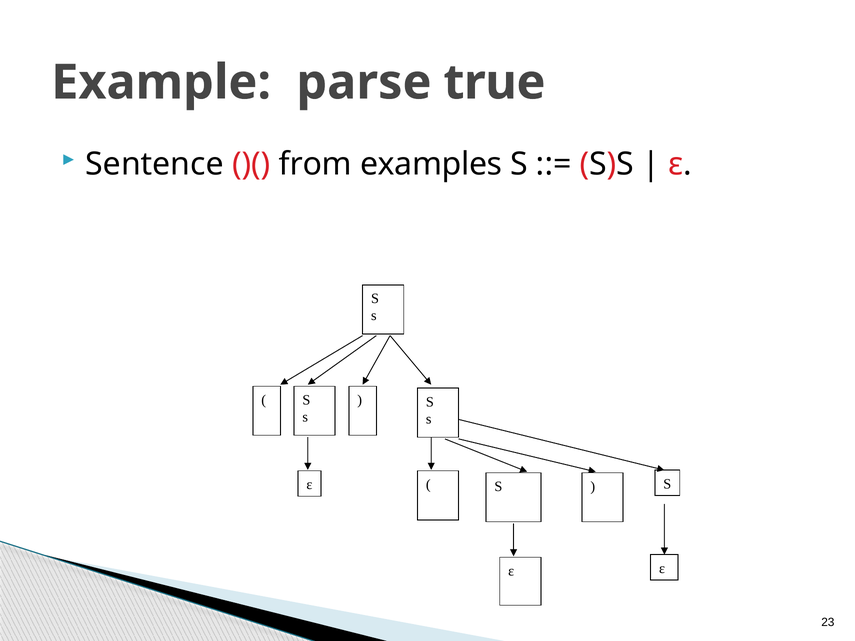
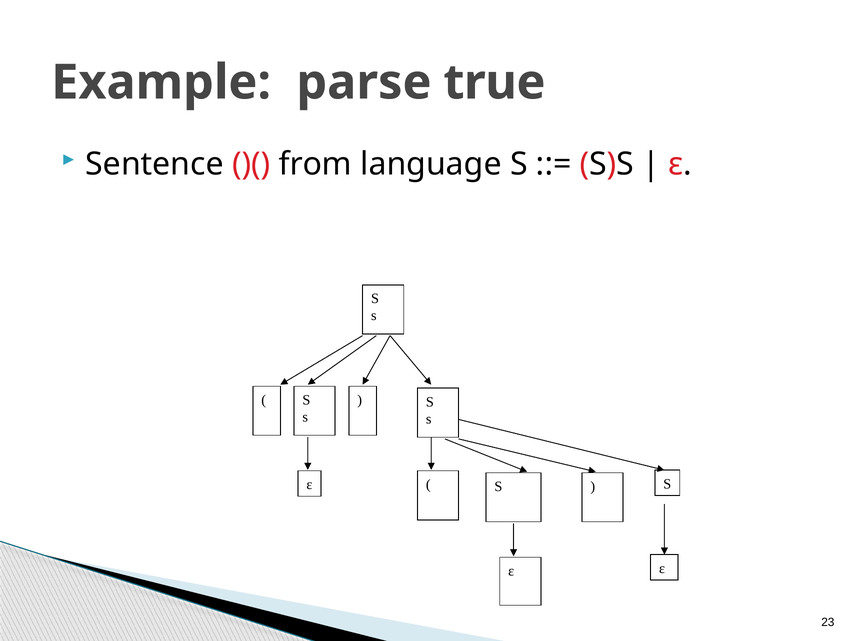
examples: examples -> language
